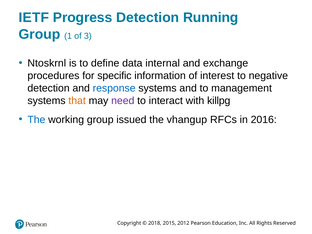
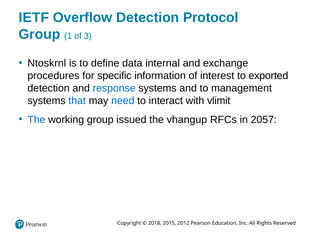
Progress: Progress -> Overflow
Running: Running -> Protocol
negative: negative -> exported
that colour: orange -> blue
need colour: purple -> blue
killpg: killpg -> vlimit
2016: 2016 -> 2057
